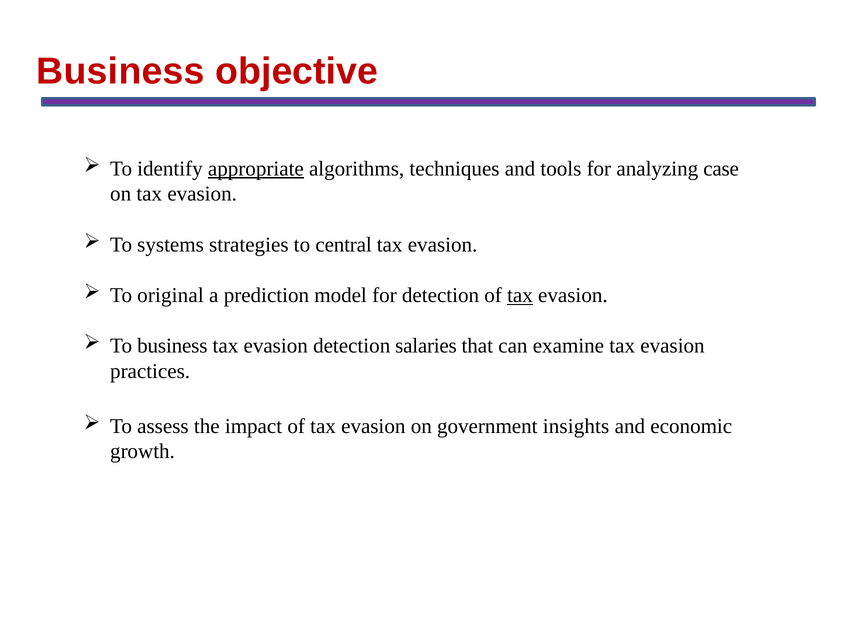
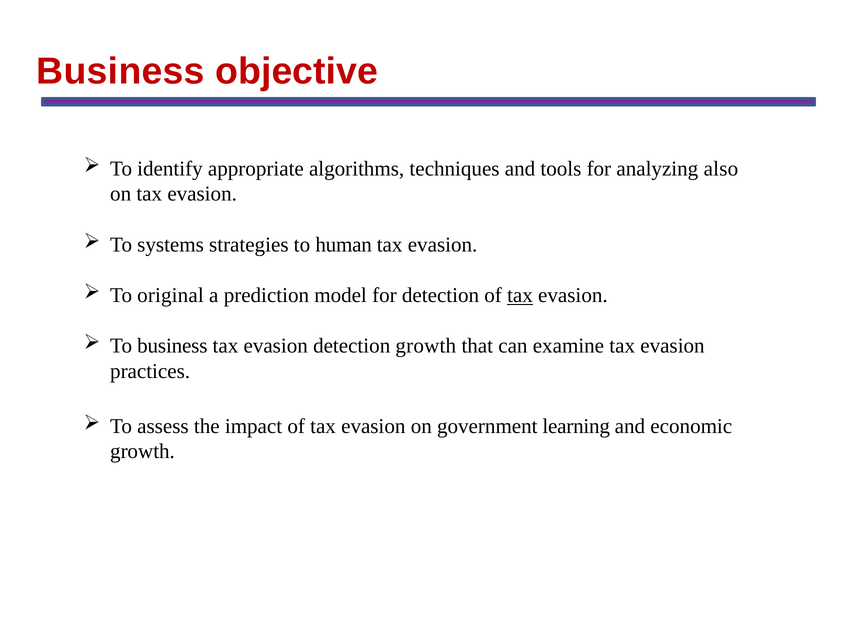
appropriate underline: present -> none
case: case -> also
central: central -> human
detection salaries: salaries -> growth
insights: insights -> learning
